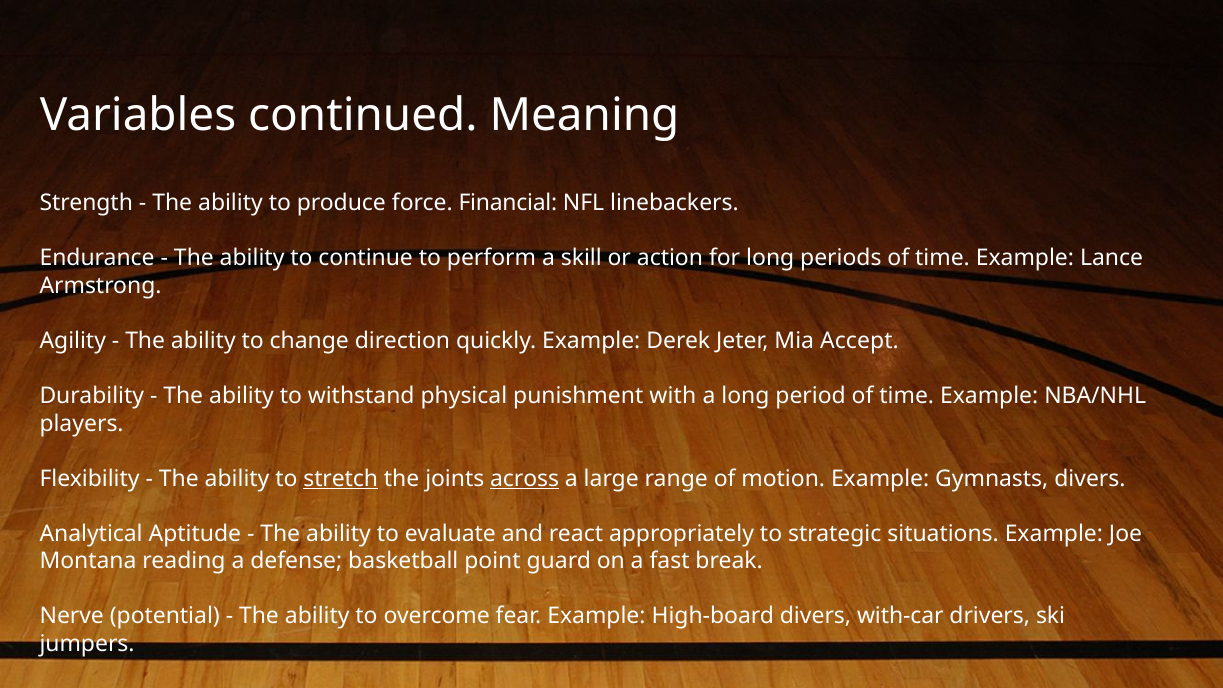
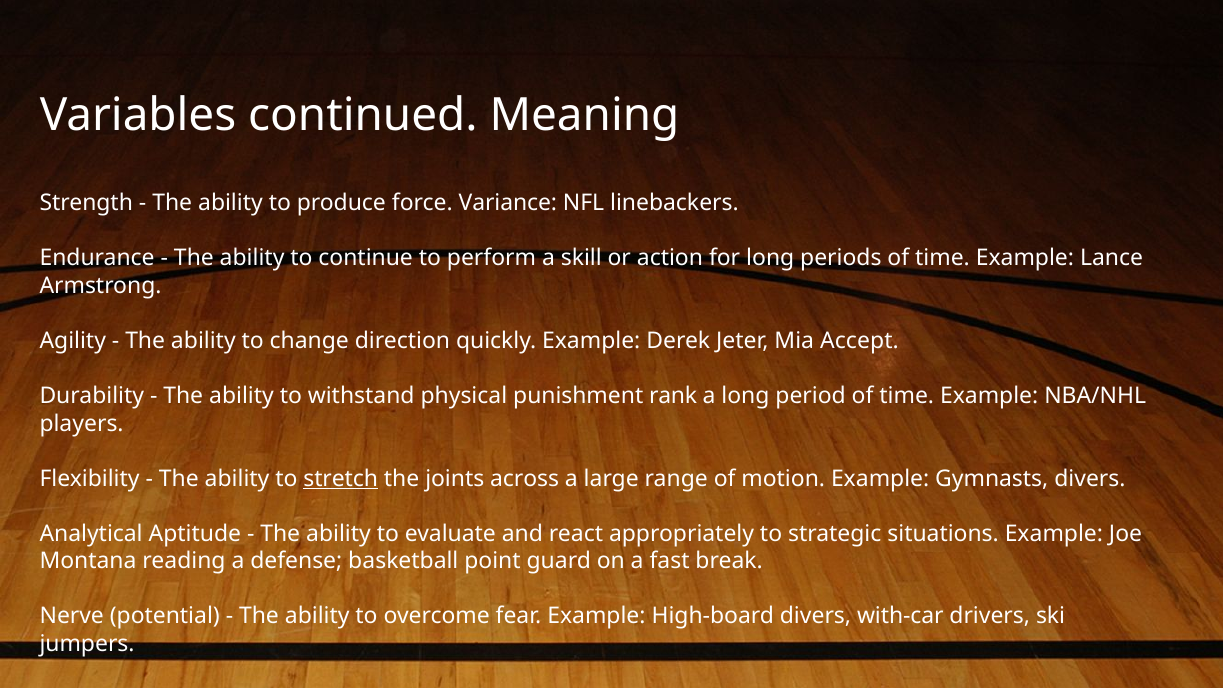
Financial: Financial -> Variance
with: with -> rank
across underline: present -> none
